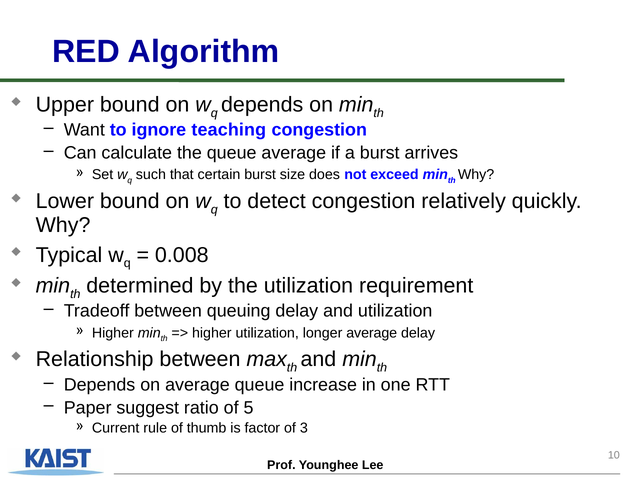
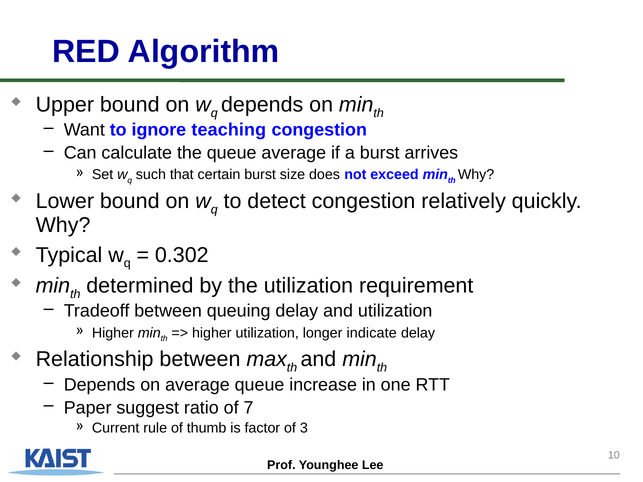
0.008: 0.008 -> 0.302
longer average: average -> indicate
5: 5 -> 7
